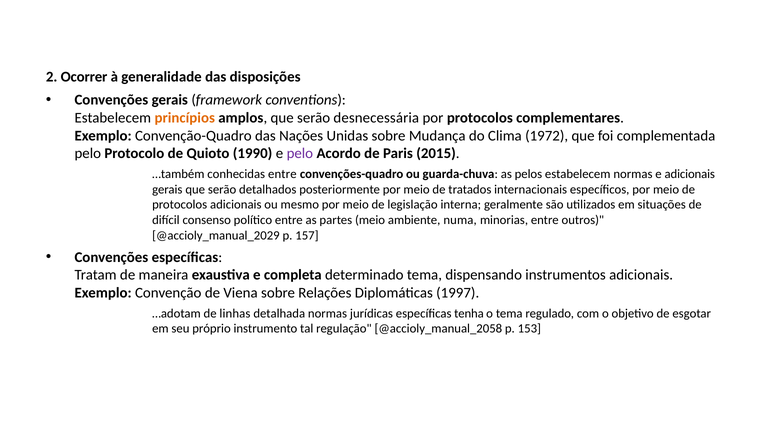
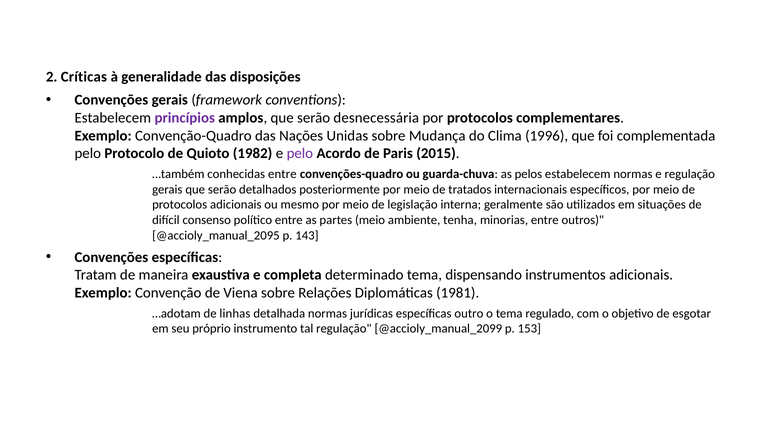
Ocorrer: Ocorrer -> Críticas
princípios colour: orange -> purple
1972: 1972 -> 1996
1990: 1990 -> 1982
e adicionais: adicionais -> regulação
numa: numa -> tenha
@accioly_manual_2029: @accioly_manual_2029 -> @accioly_manual_2095
157: 157 -> 143
1997: 1997 -> 1981
tenha: tenha -> outro
@accioly_manual_2058: @accioly_manual_2058 -> @accioly_manual_2099
